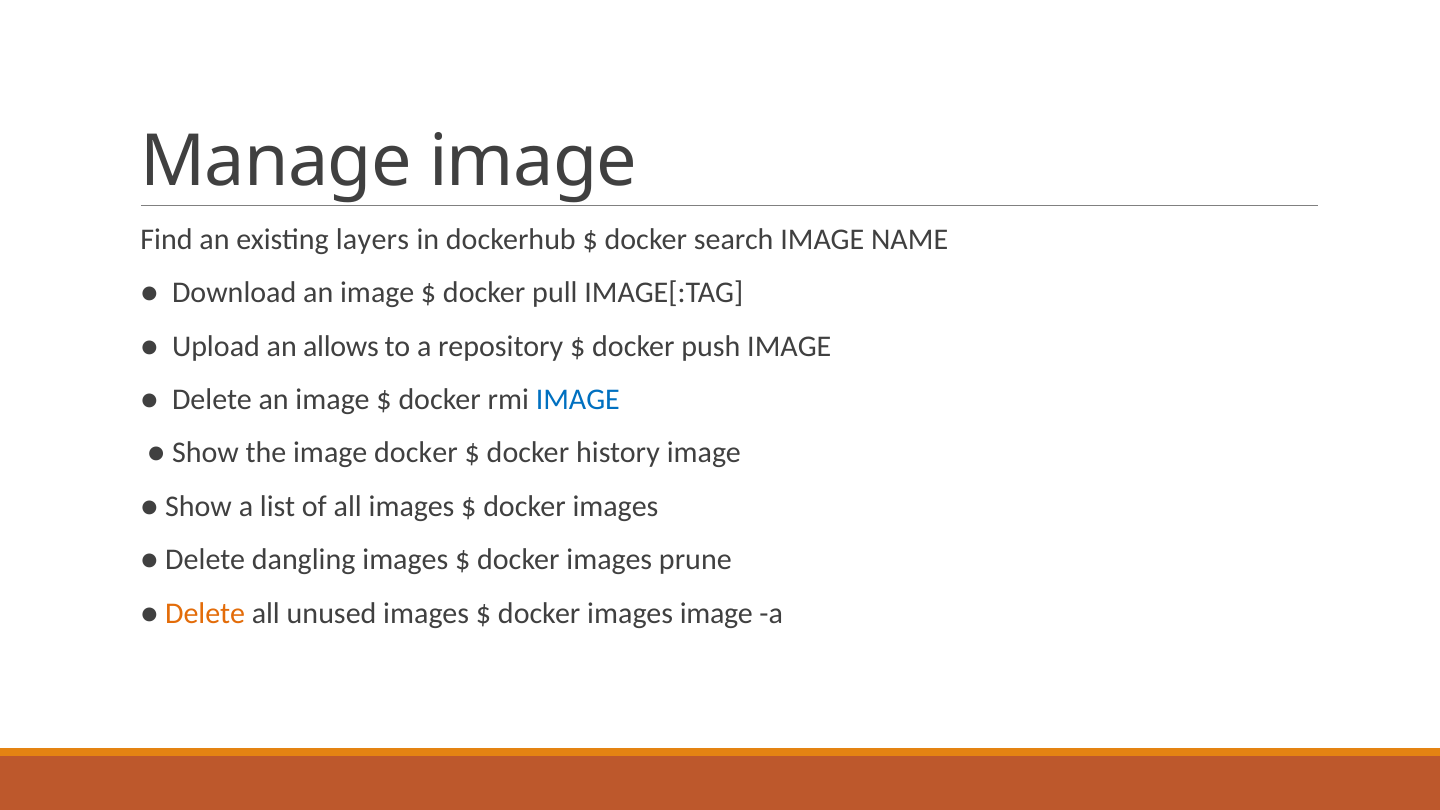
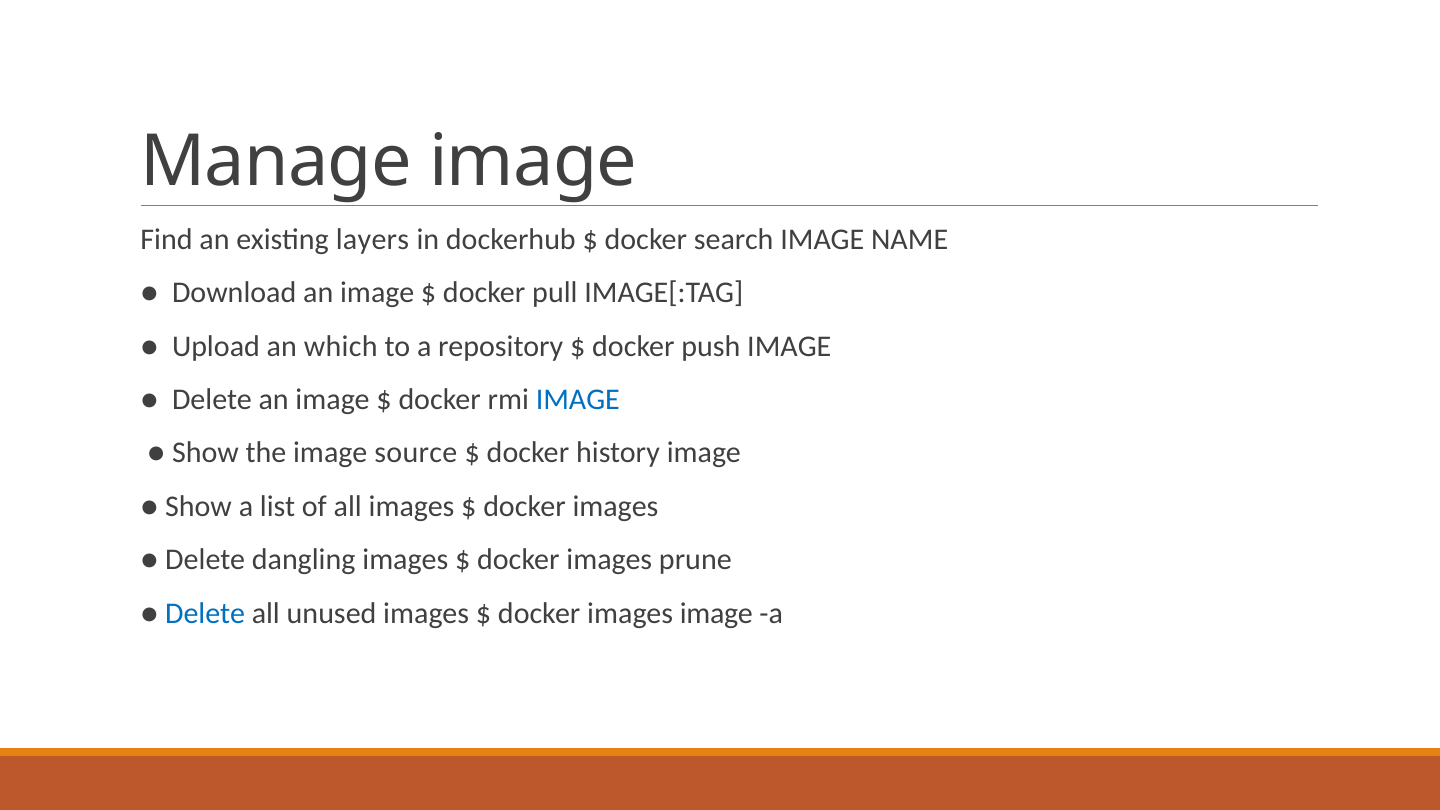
allows: allows -> which
image docker: docker -> source
Delete at (205, 613) colour: orange -> blue
